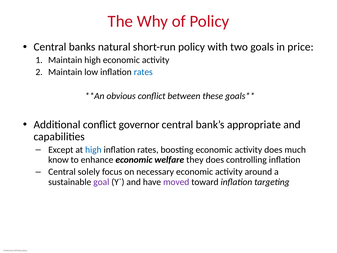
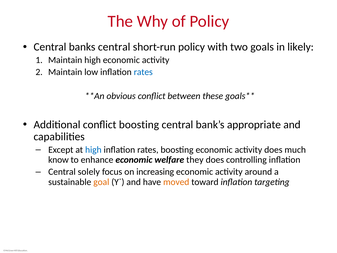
banks natural: natural -> central
price: price -> likely
conflict governor: governor -> boosting
necessary: necessary -> increasing
goal colour: purple -> orange
moved colour: purple -> orange
